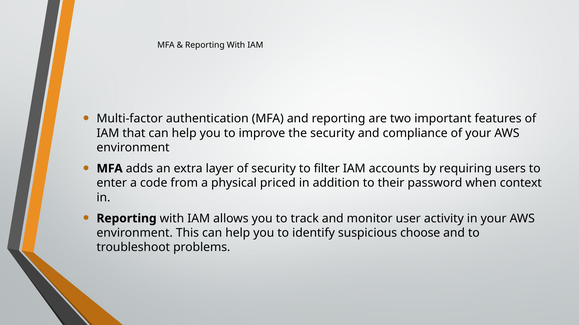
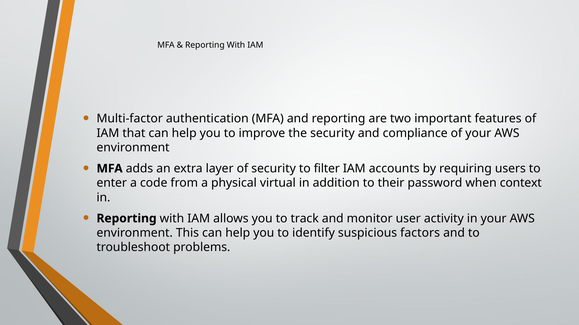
priced: priced -> virtual
choose: choose -> factors
